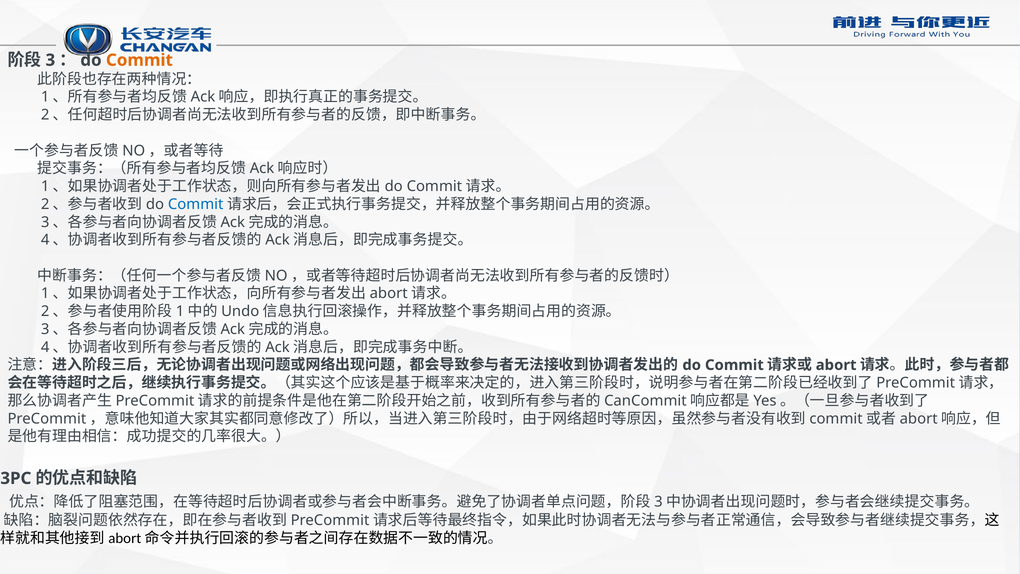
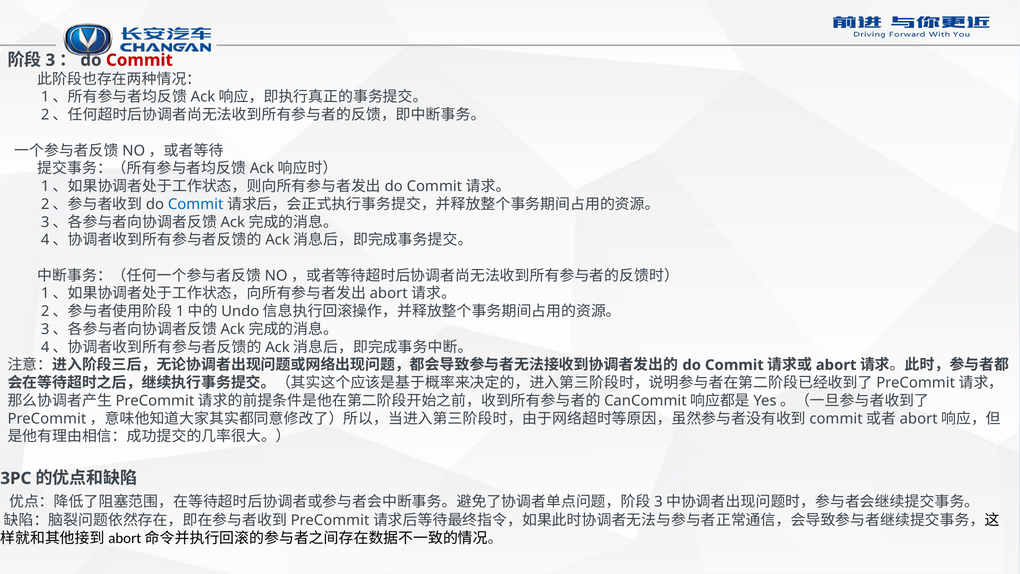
Commit at (139, 60) colour: orange -> red
